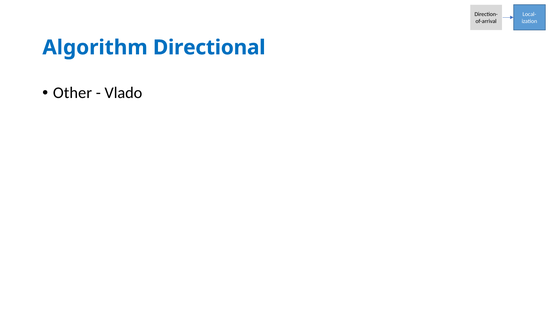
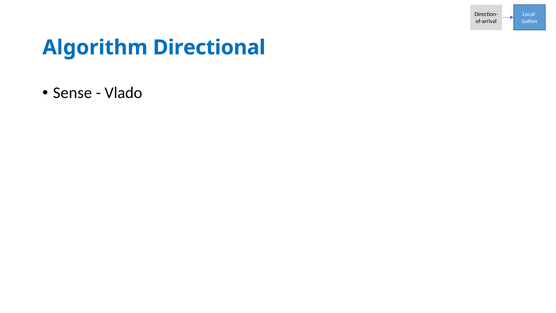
Other: Other -> Sense
